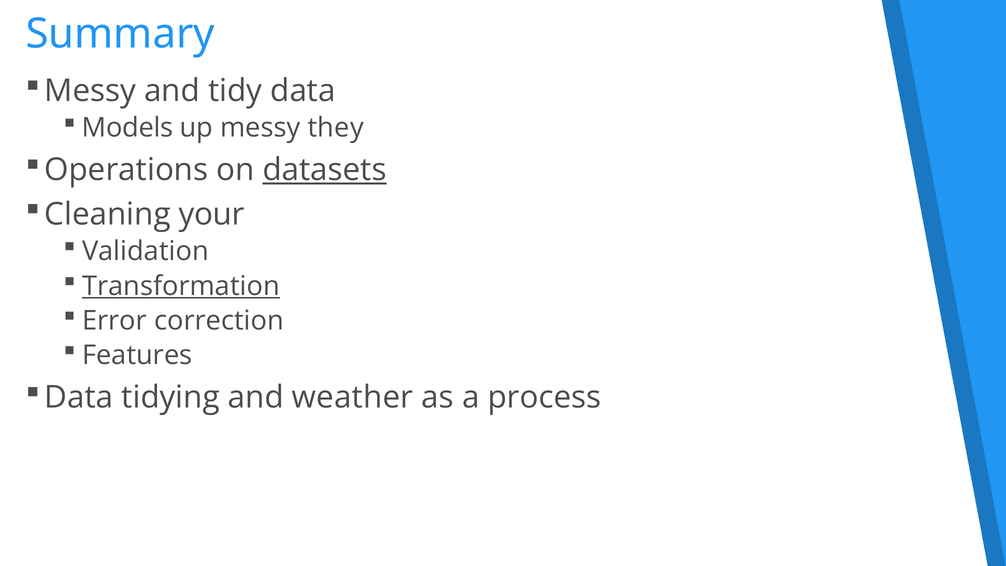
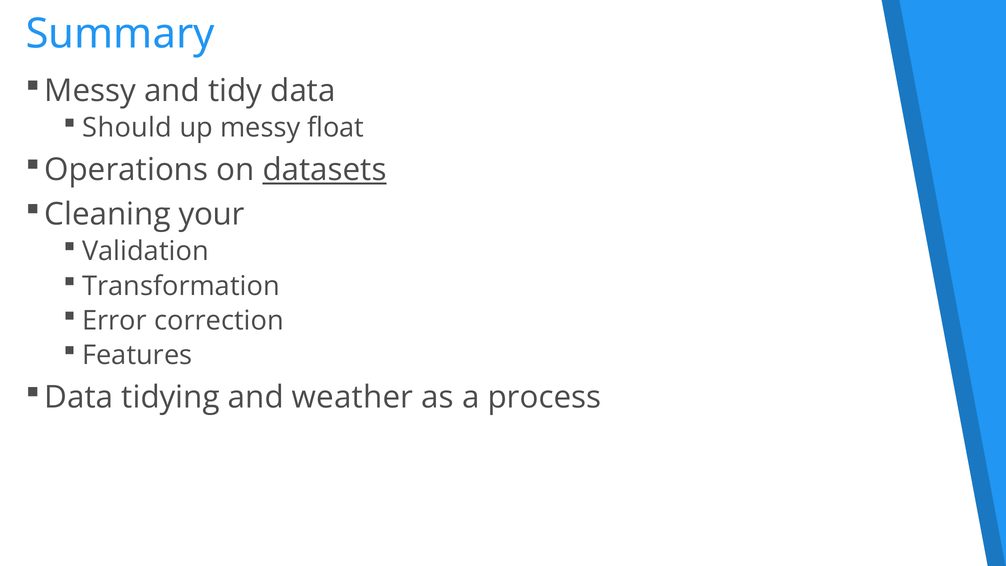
Models: Models -> Should
they: they -> float
Transformation underline: present -> none
